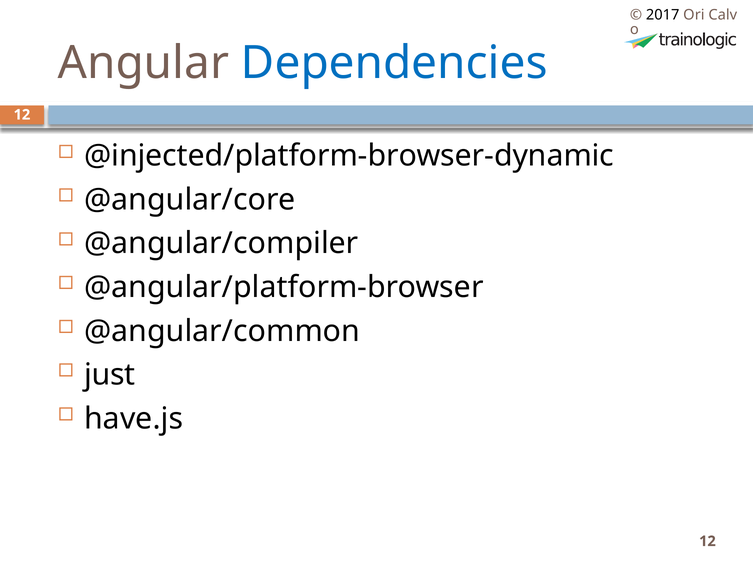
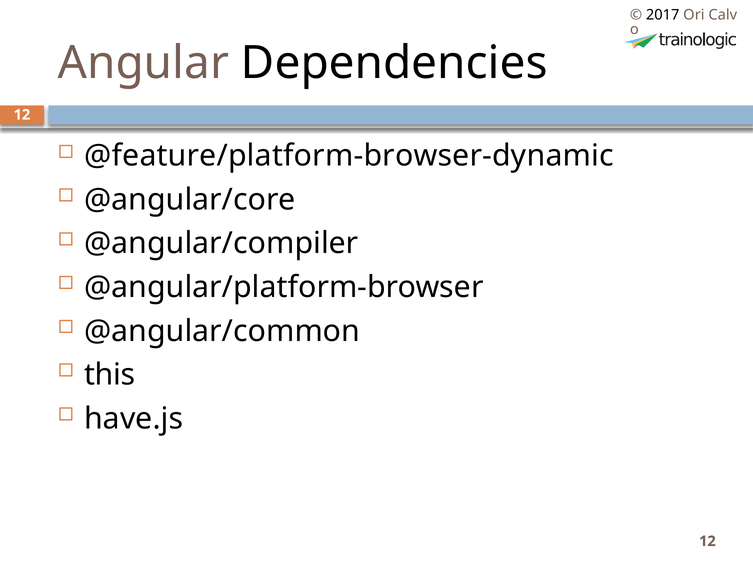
Dependencies colour: blue -> black
@injected/platform-browser-dynamic: @injected/platform-browser-dynamic -> @feature/platform-browser-dynamic
just: just -> this
